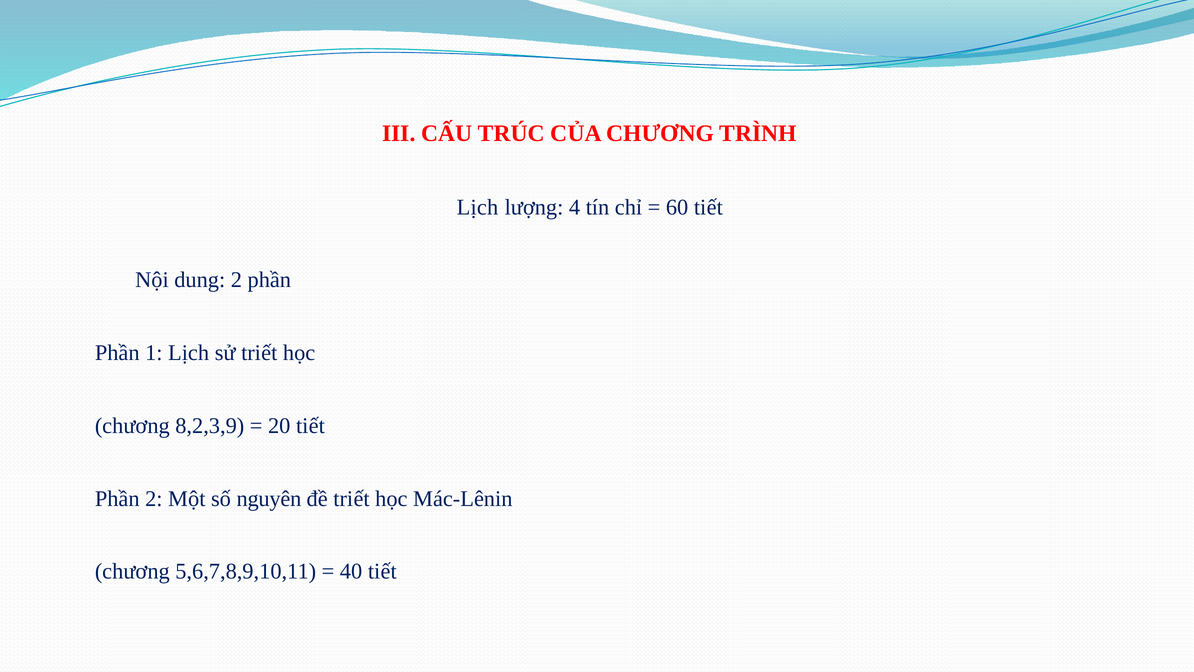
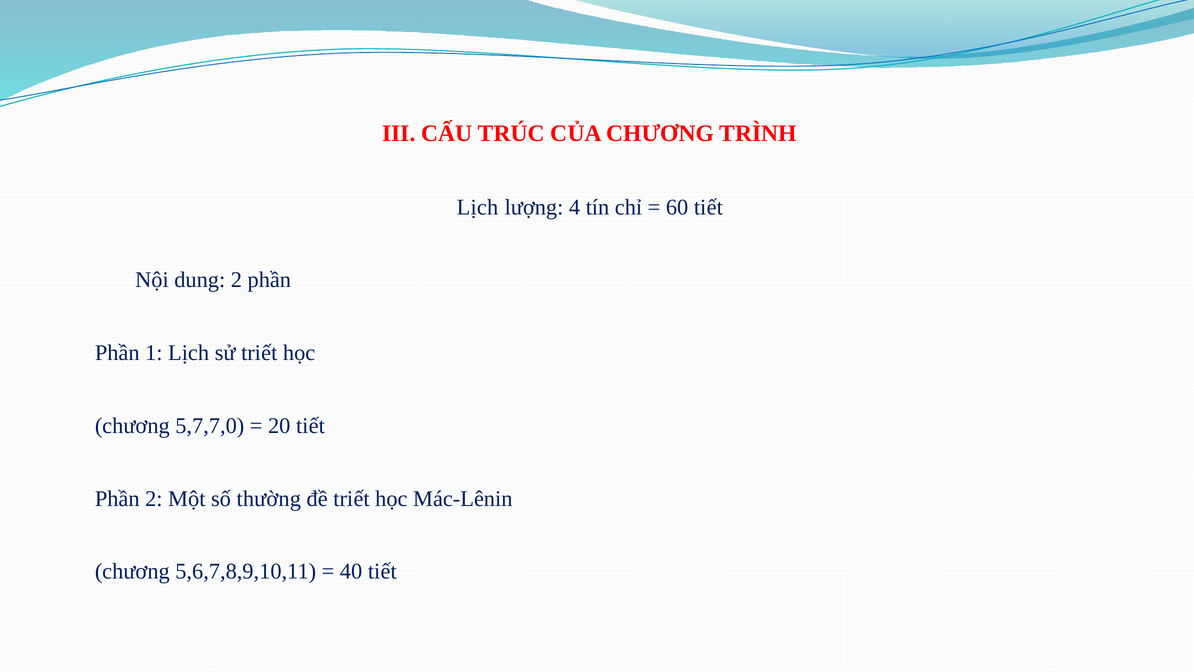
8,2,3,9: 8,2,3,9 -> 5,7,7,0
nguyên: nguyên -> thường
